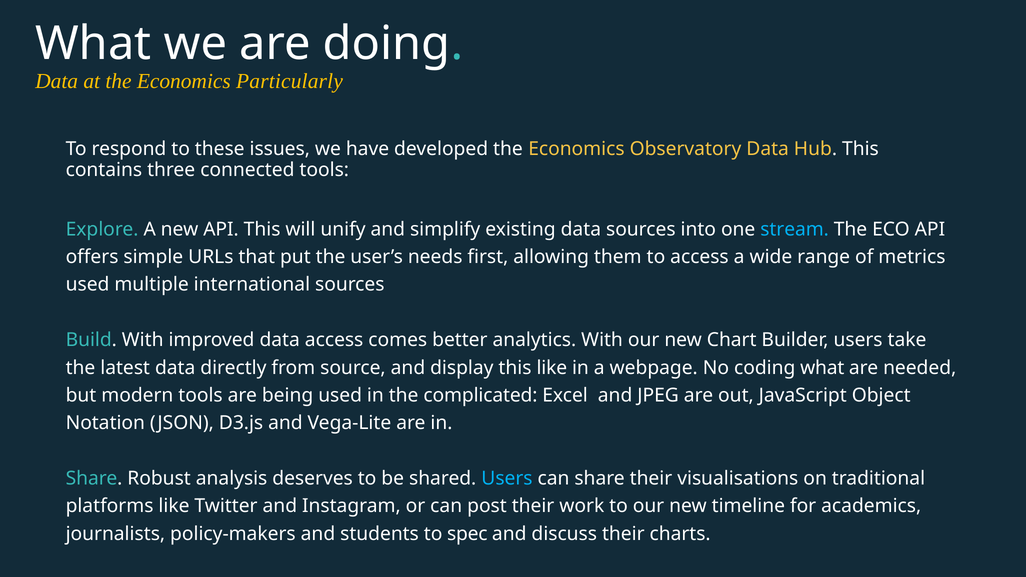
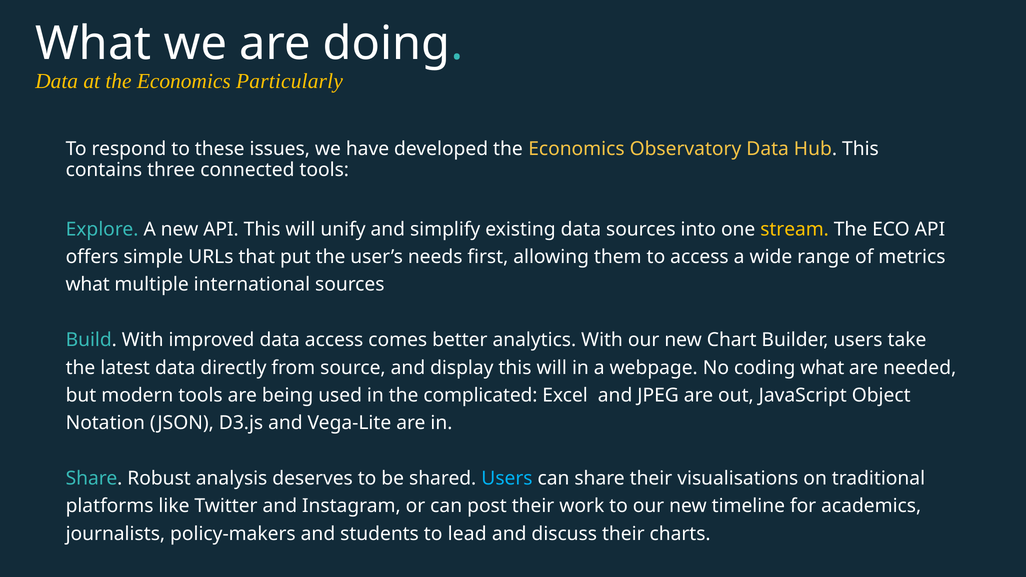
stream colour: light blue -> yellow
used at (88, 285): used -> what
display this like: like -> will
spec: spec -> lead
